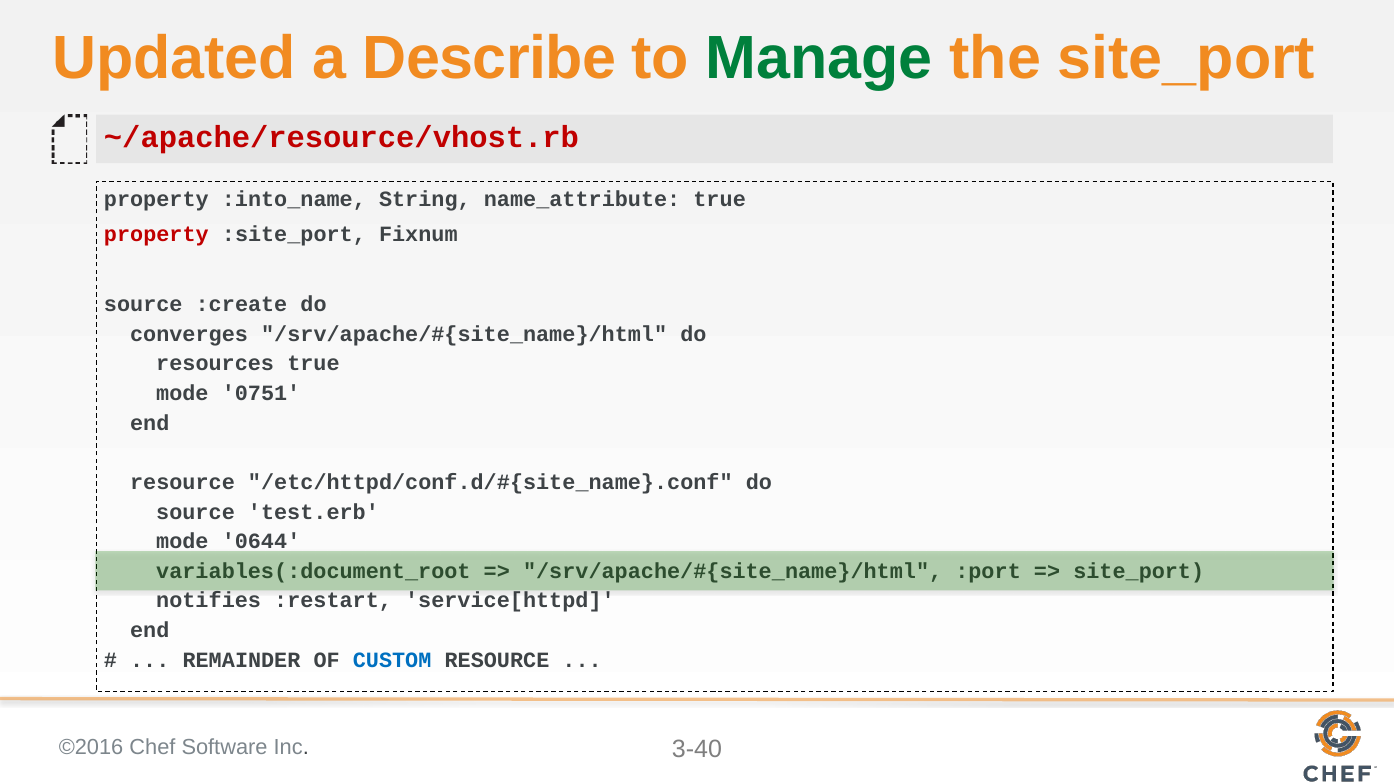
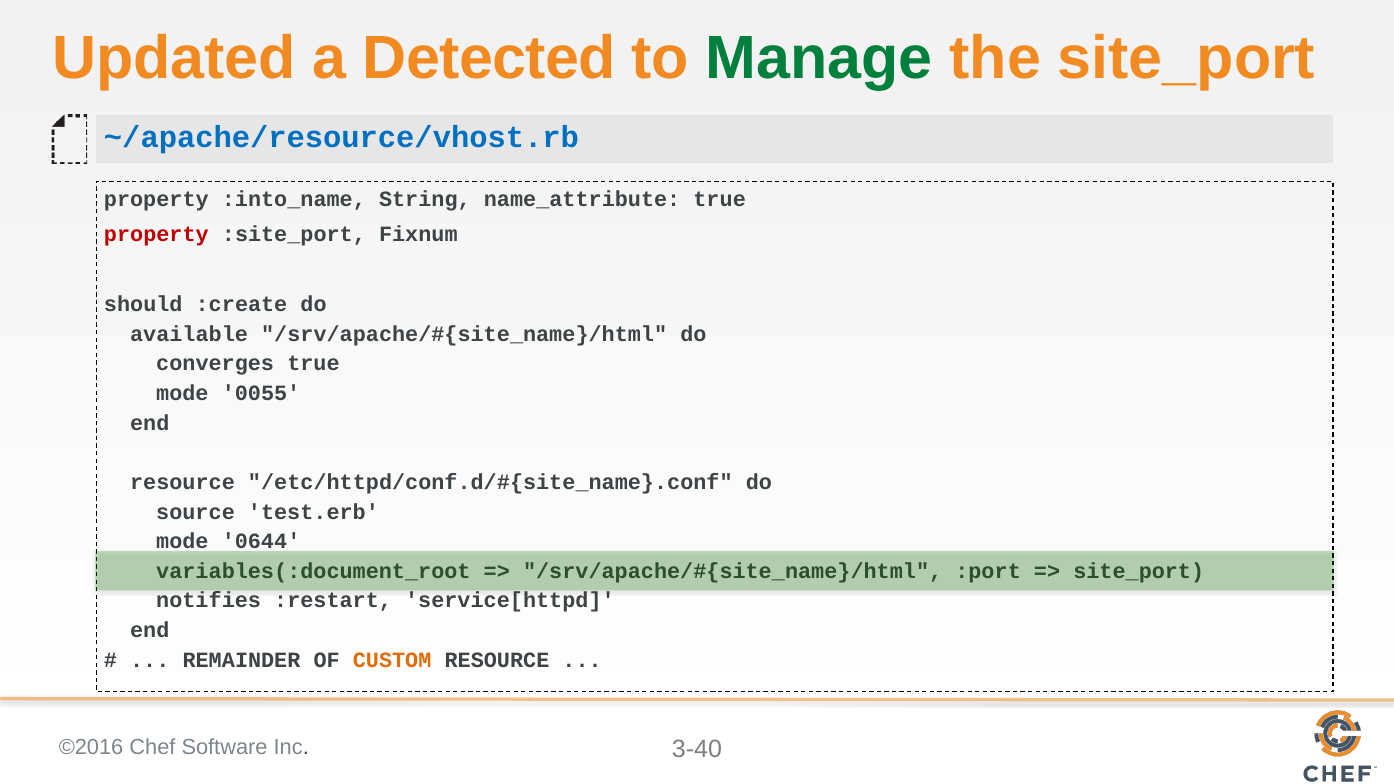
Describe: Describe -> Detected
~/apache/resource/vhost.rb colour: red -> blue
source at (143, 304): source -> should
converges: converges -> available
resources: resources -> converges
0751: 0751 -> 0055
CUSTOM colour: blue -> orange
